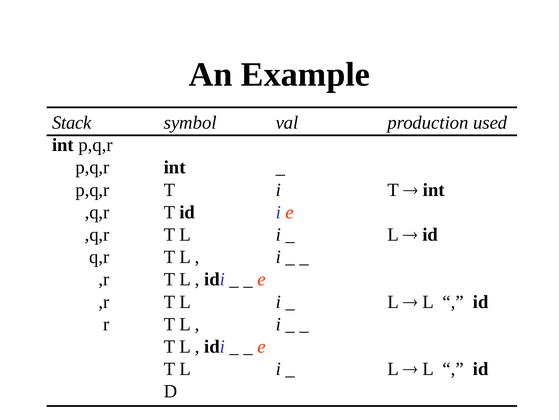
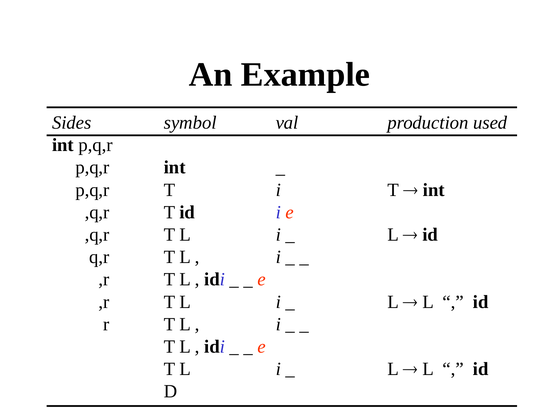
Stack: Stack -> Sides
